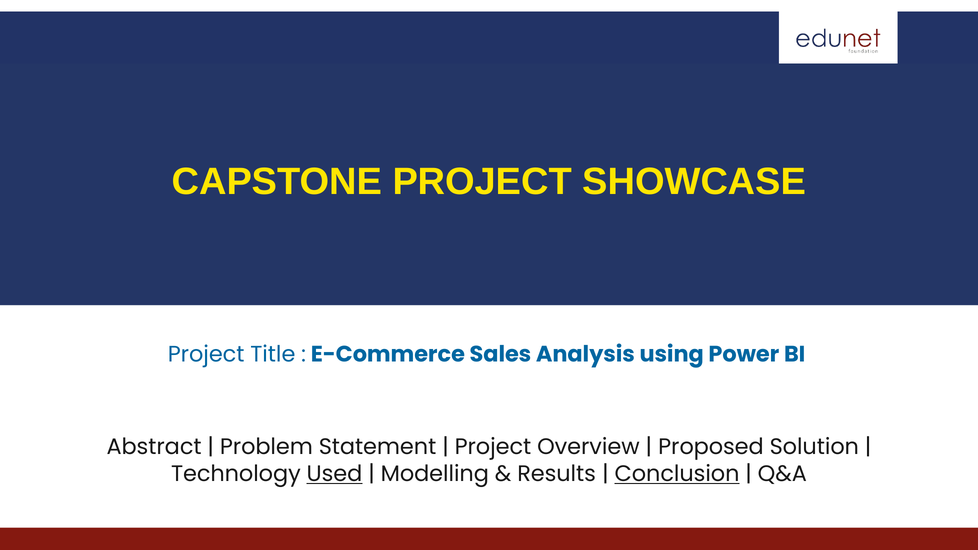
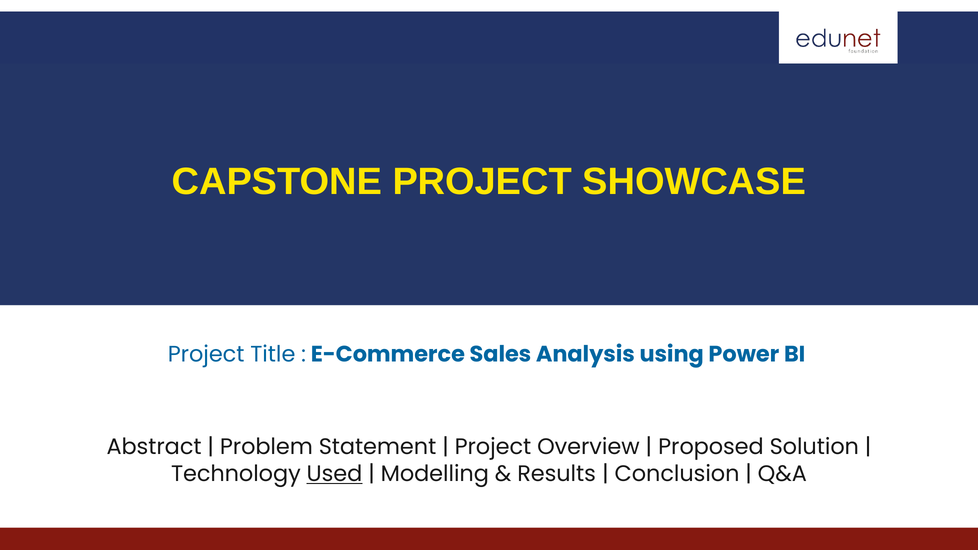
Conclusion underline: present -> none
